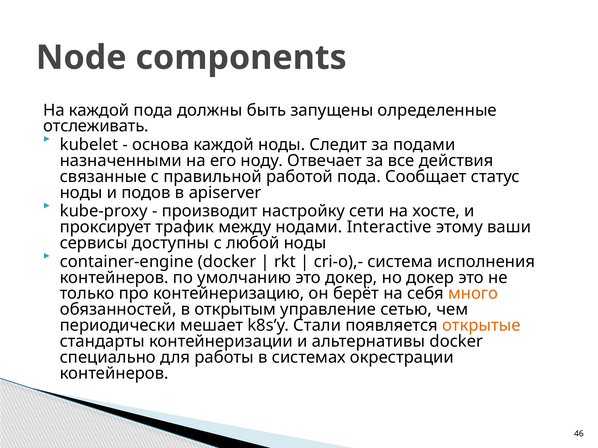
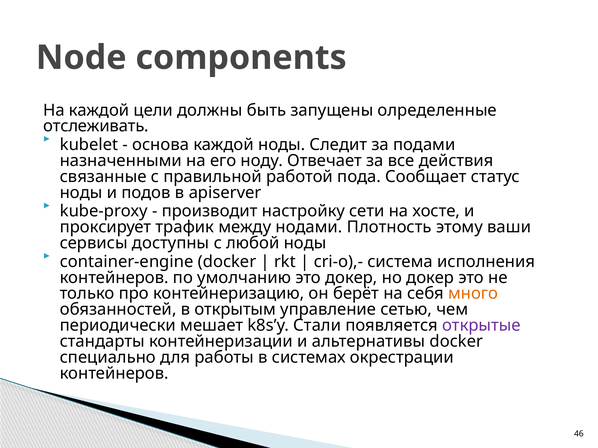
каждой пода: пода -> цели
Interactive: Interactive -> Плотность
открытые colour: orange -> purple
